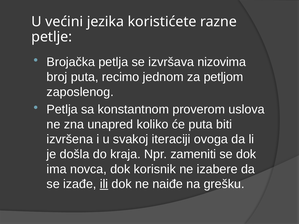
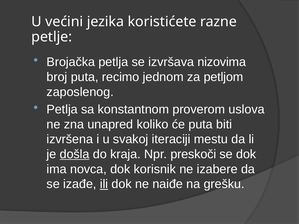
ovoga: ovoga -> mestu
došla underline: none -> present
zameniti: zameniti -> preskoči
